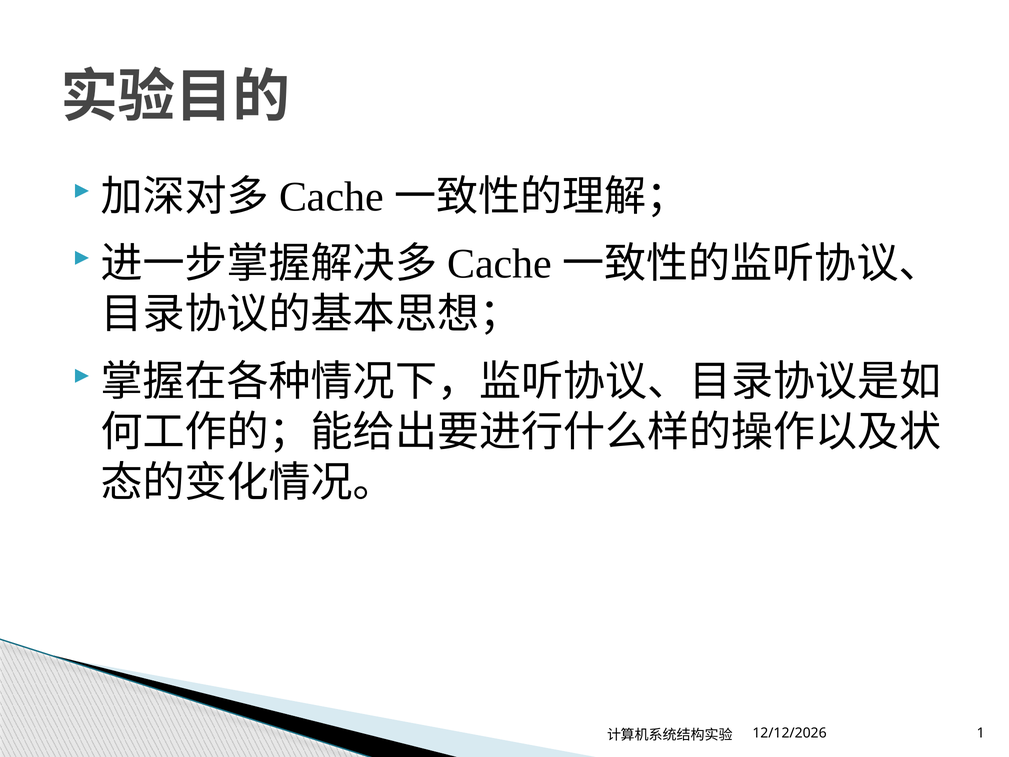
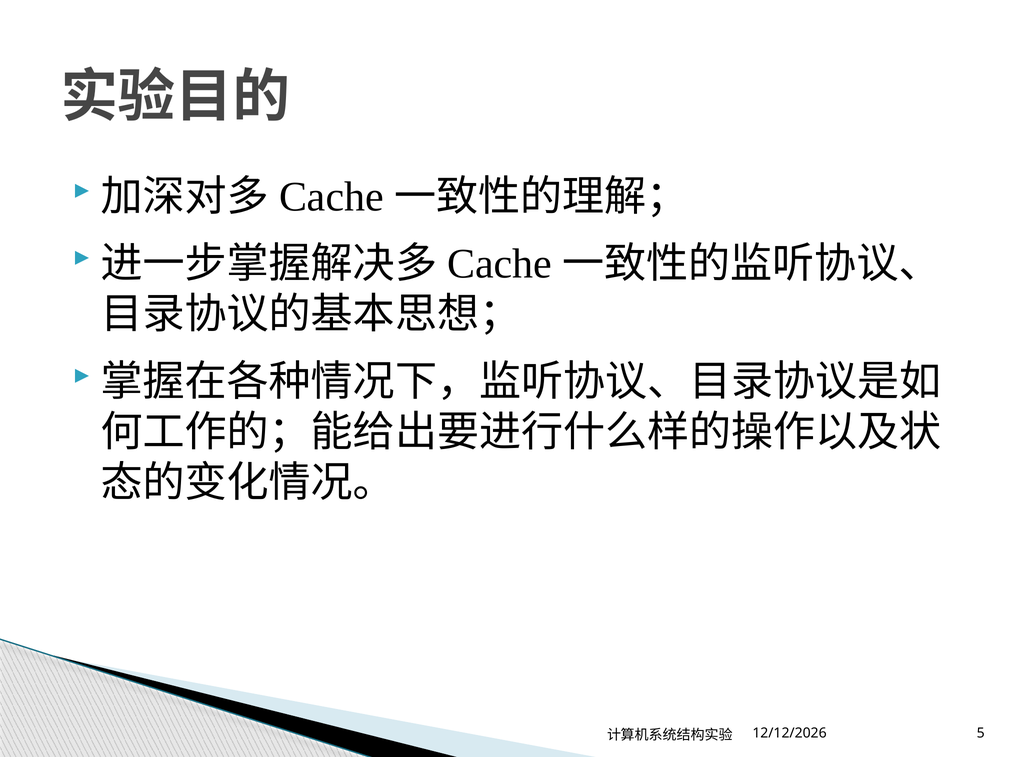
1: 1 -> 5
